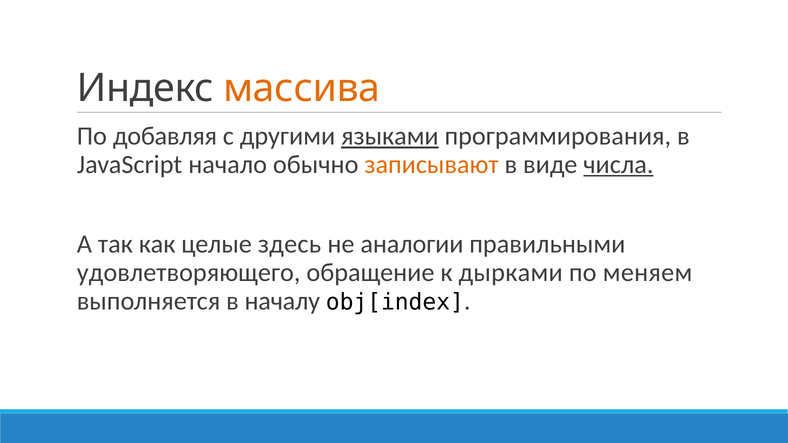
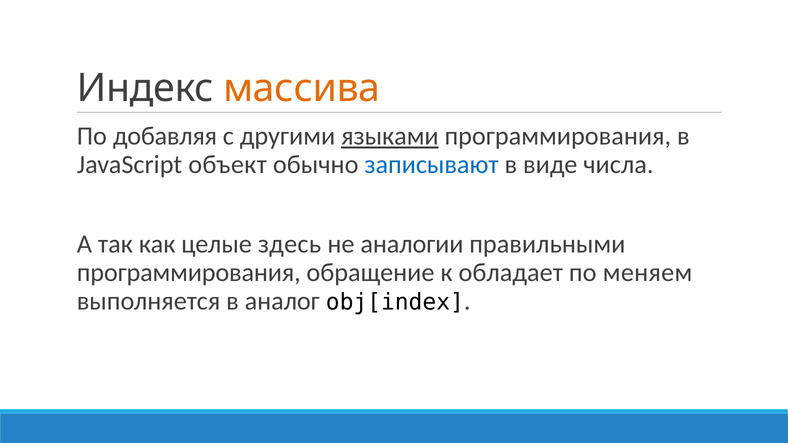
начало: начало -> объект
записывают colour: orange -> blue
числа underline: present -> none
удовлетворяющего at (189, 273): удовлетворяющего -> программирования
дырками: дырками -> обладает
началу: началу -> аналог
